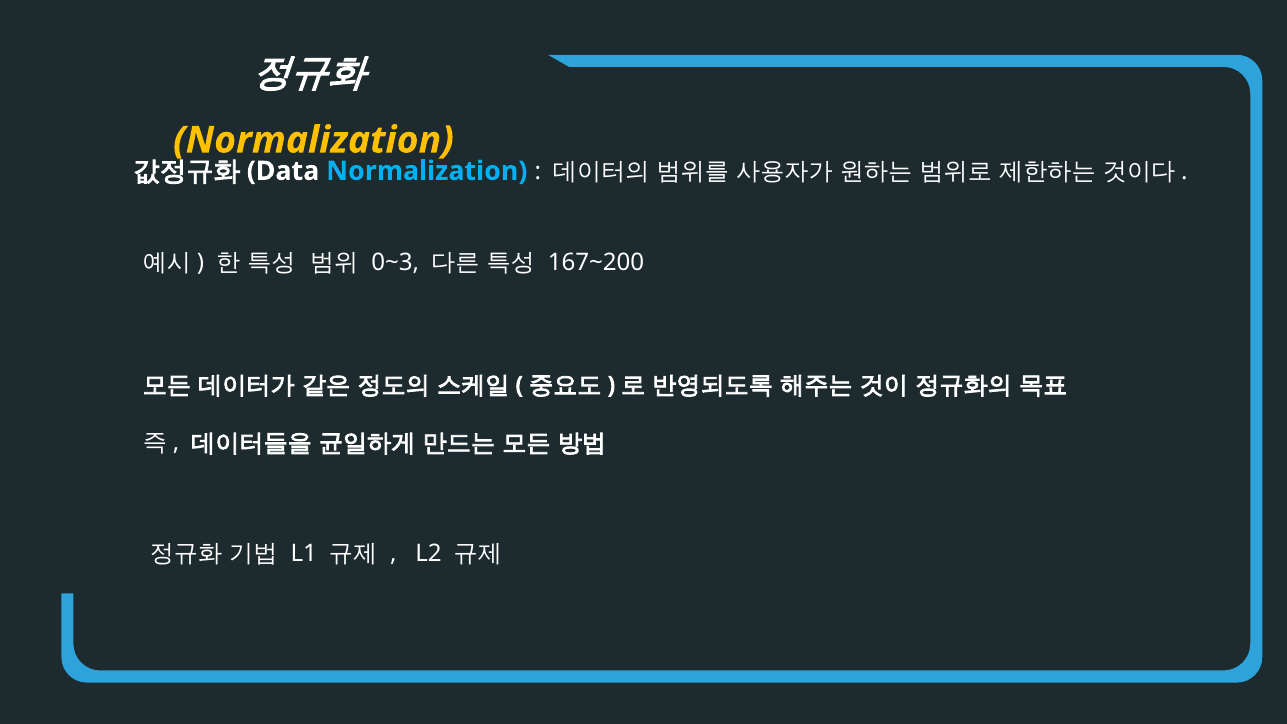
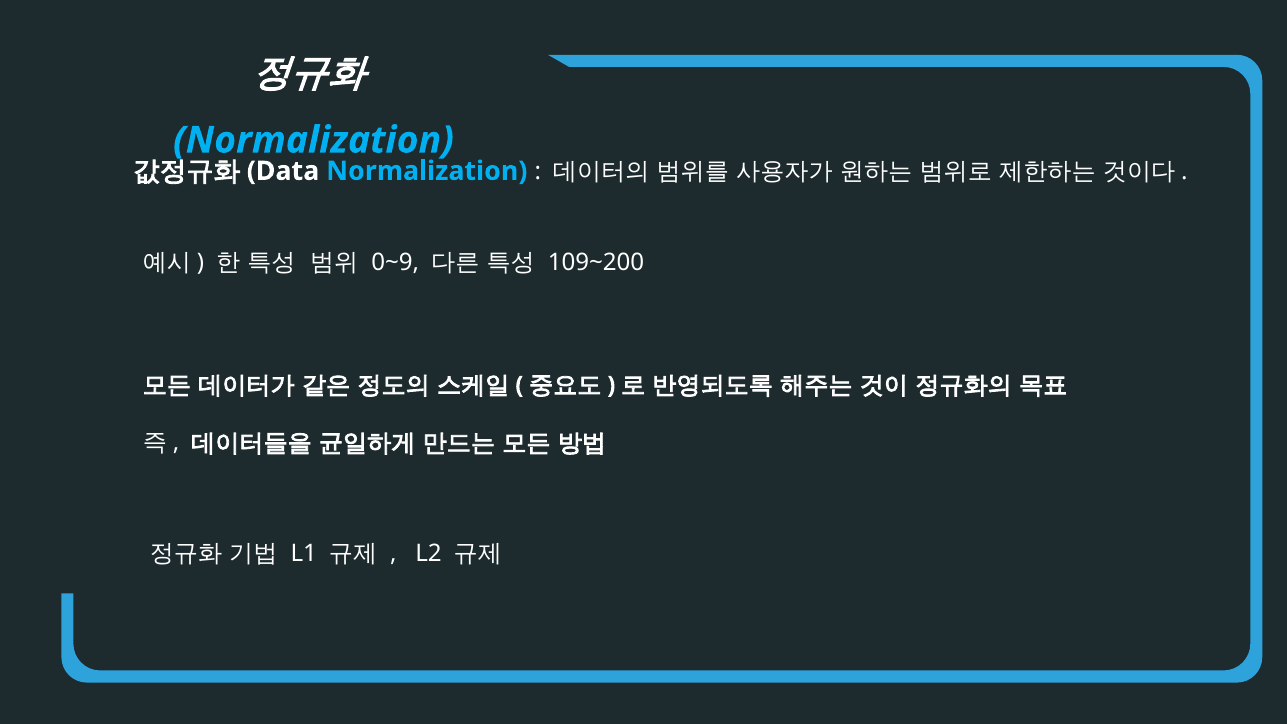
Normalization at (314, 140) colour: yellow -> light blue
0~3: 0~3 -> 0~9
167~200: 167~200 -> 109~200
